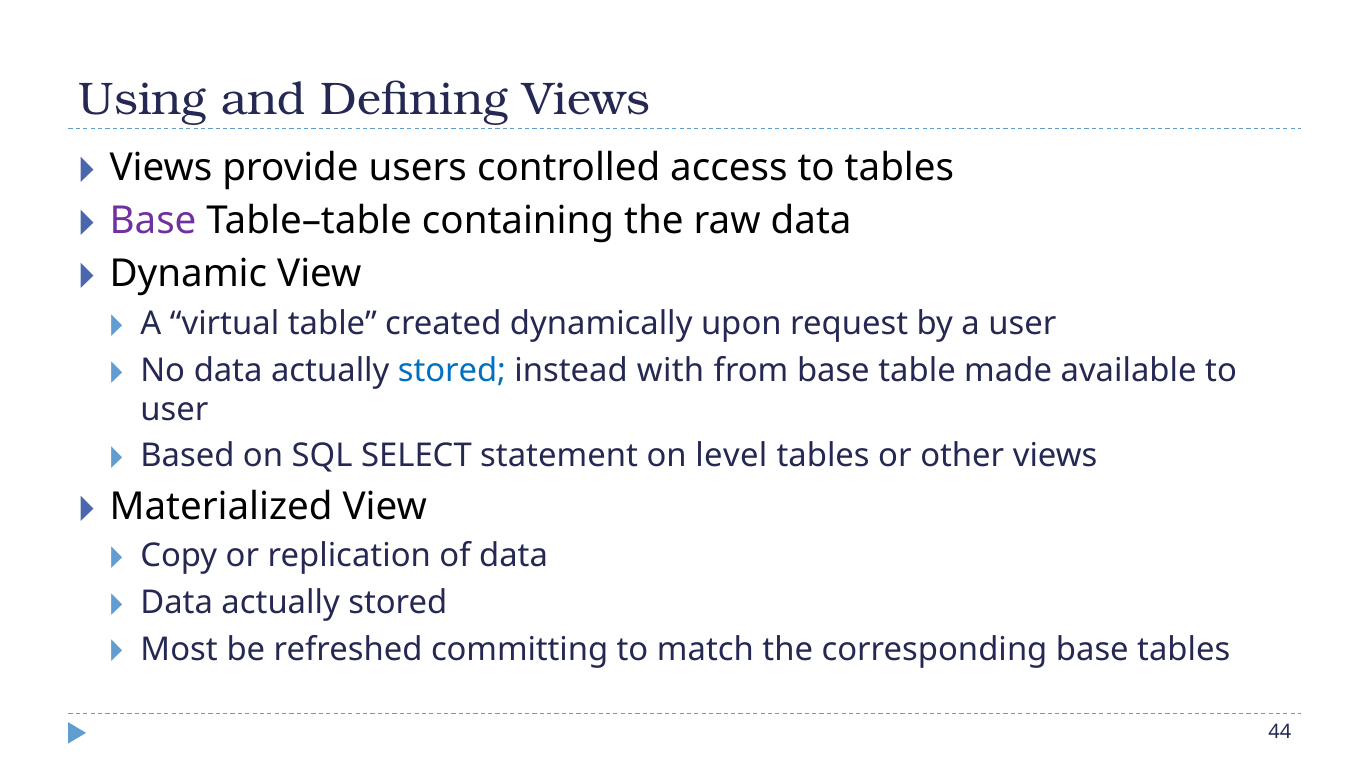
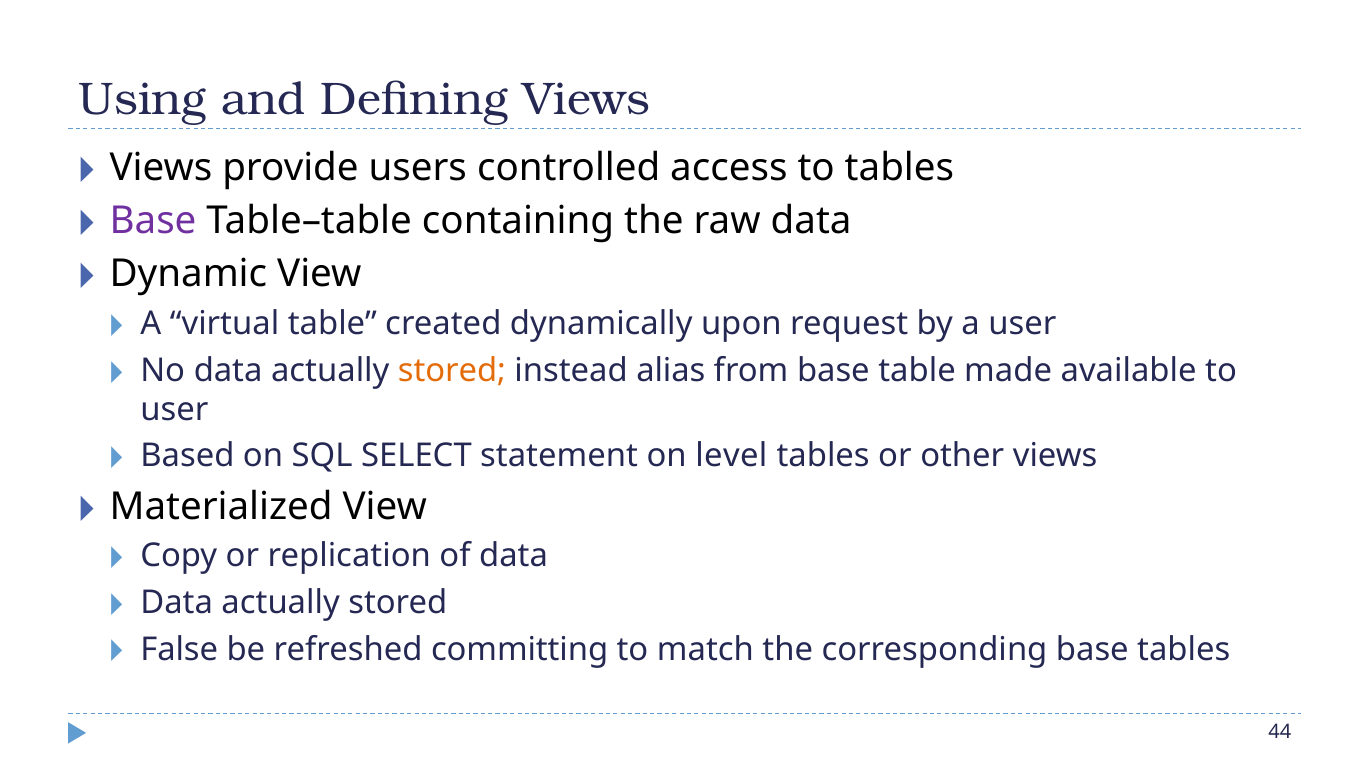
stored at (452, 371) colour: blue -> orange
with: with -> alias
Most: Most -> False
